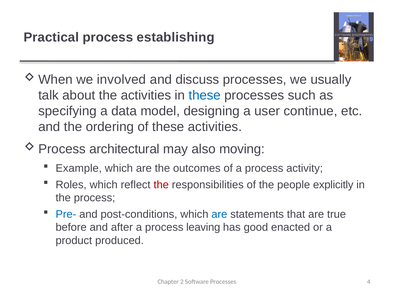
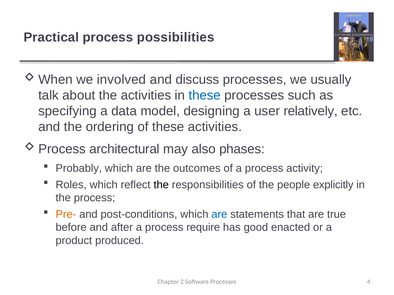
establishing: establishing -> possibilities
continue: continue -> relatively
moving: moving -> phases
Example: Example -> Probably
the at (161, 185) colour: red -> black
Pre- colour: blue -> orange
leaving: leaving -> require
